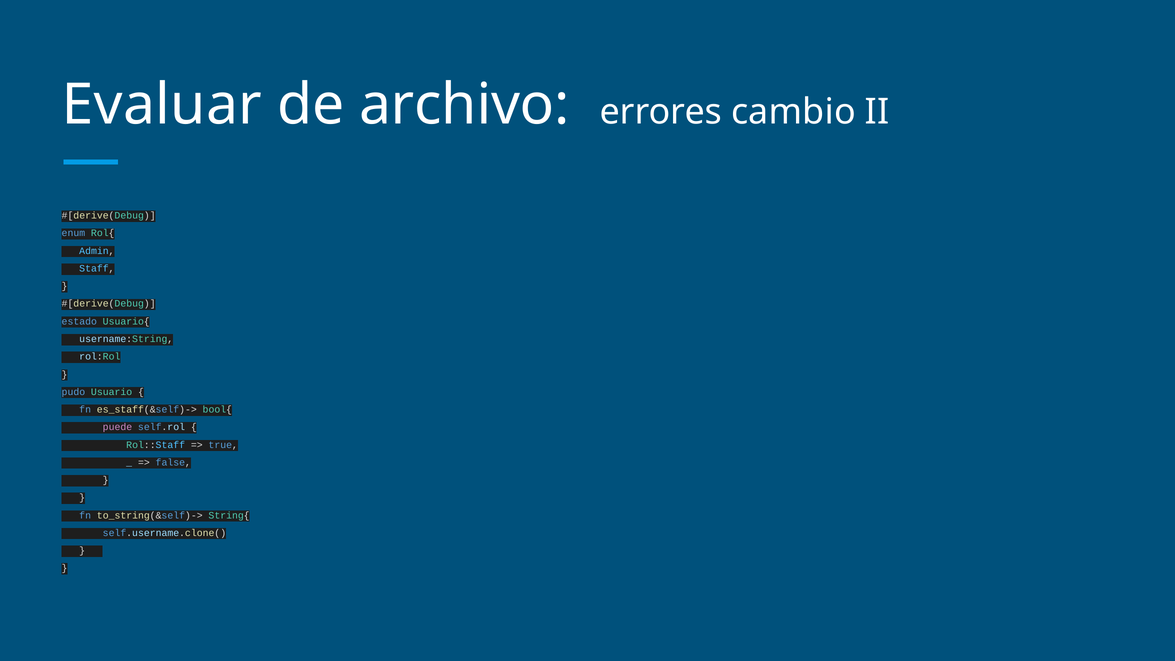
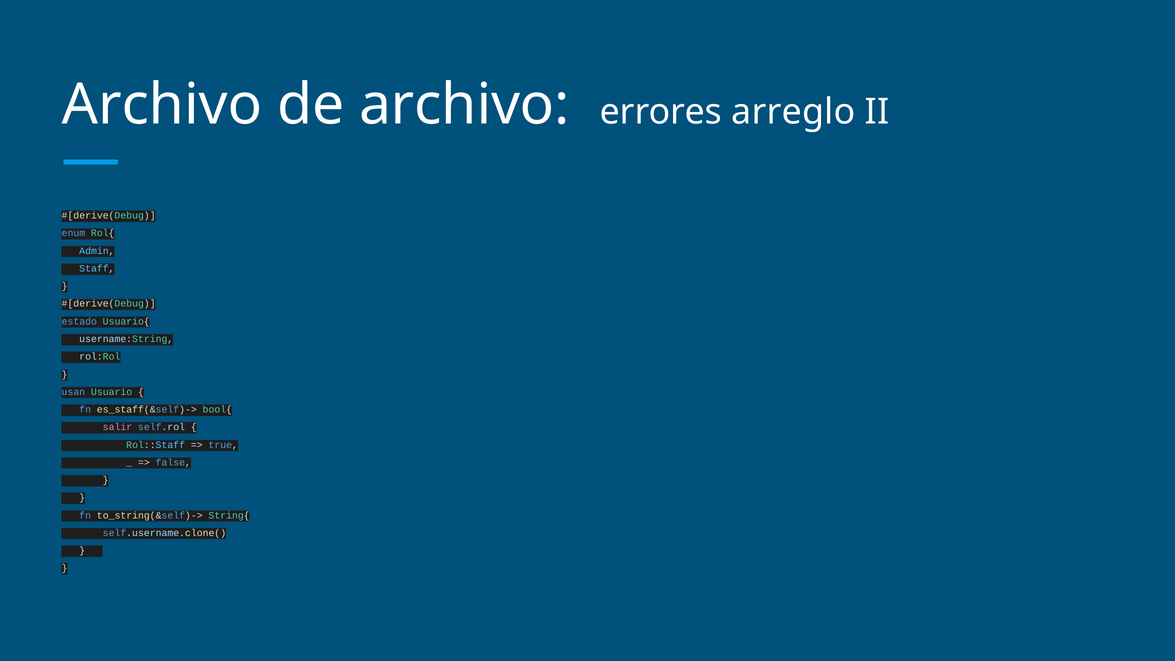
Evaluar at (162, 105): Evaluar -> Archivo
cambio: cambio -> arreglo
pudo: pudo -> usan
puede: puede -> salir
